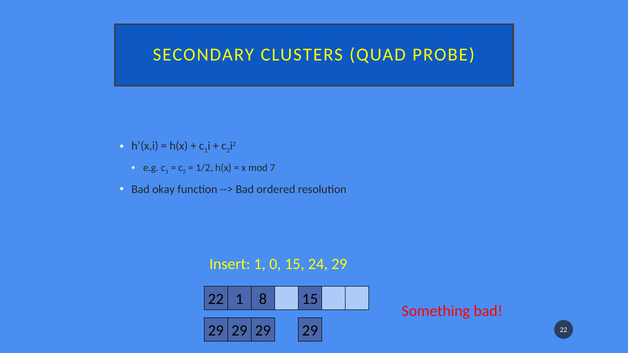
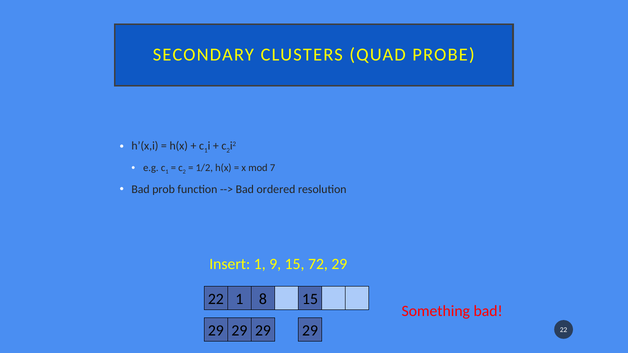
okay: okay -> prob
0: 0 -> 9
24: 24 -> 72
